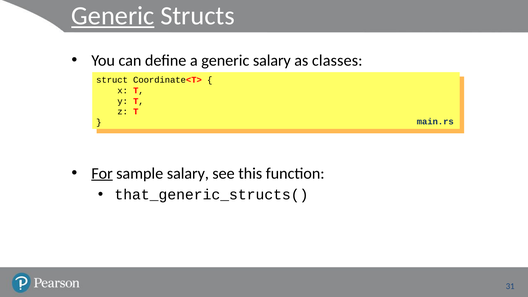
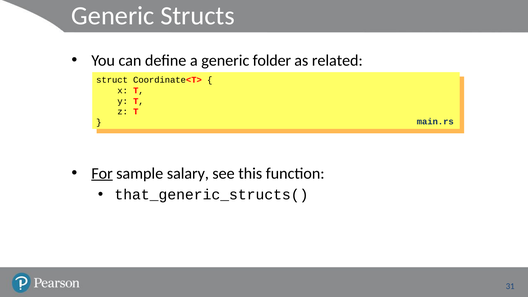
Generic at (113, 16) underline: present -> none
generic salary: salary -> folder
classes: classes -> related
